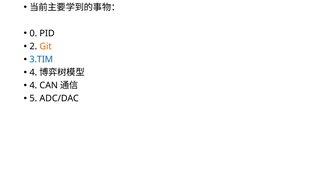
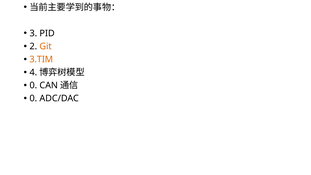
0: 0 -> 3
3.TIM colour: blue -> orange
4 at (33, 85): 4 -> 0
5 at (33, 98): 5 -> 0
